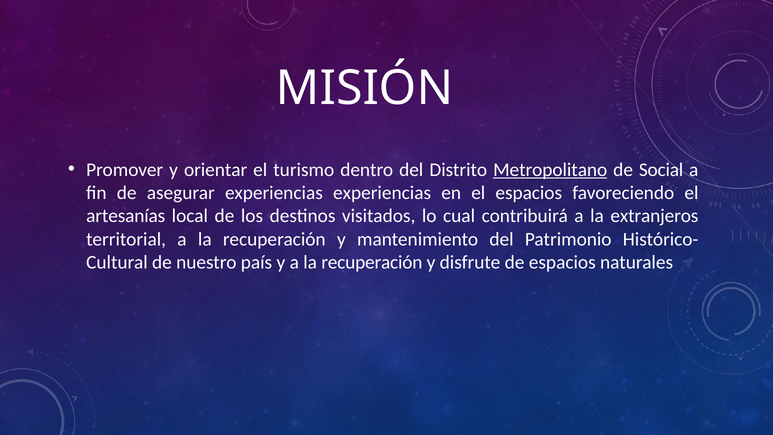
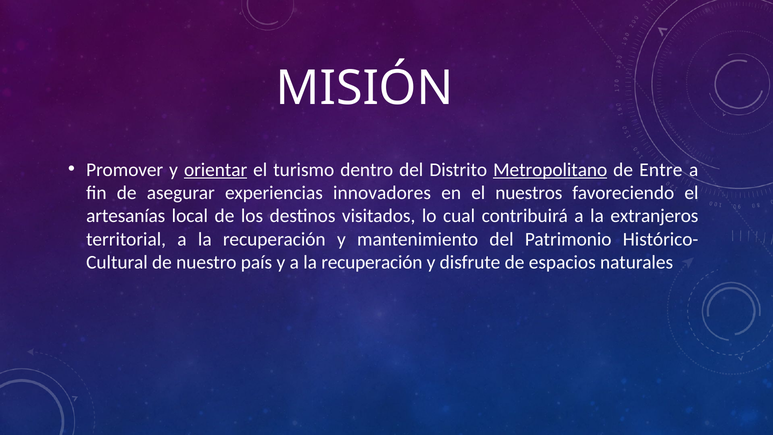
orientar underline: none -> present
Social: Social -> Entre
experiencias experiencias: experiencias -> innovadores
el espacios: espacios -> nuestros
